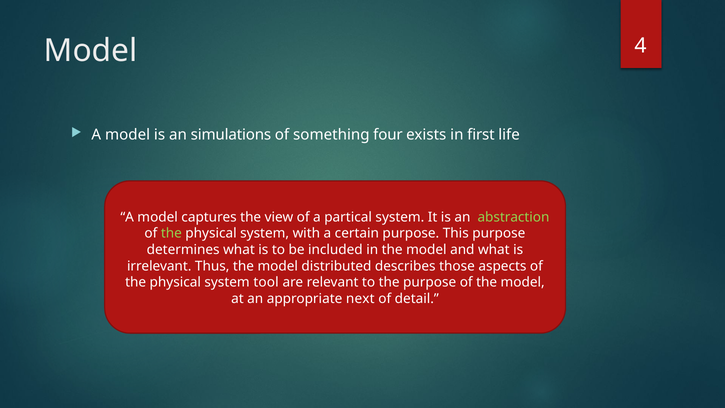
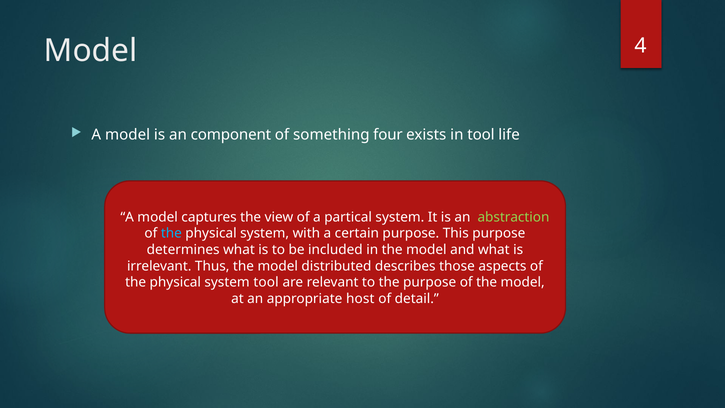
simulations: simulations -> component
in first: first -> tool
the at (171, 233) colour: light green -> light blue
next: next -> host
